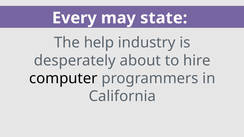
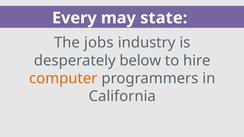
help: help -> jobs
about: about -> below
computer colour: black -> orange
